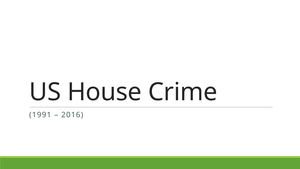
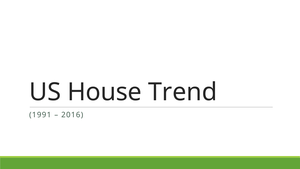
Crime: Crime -> Trend
